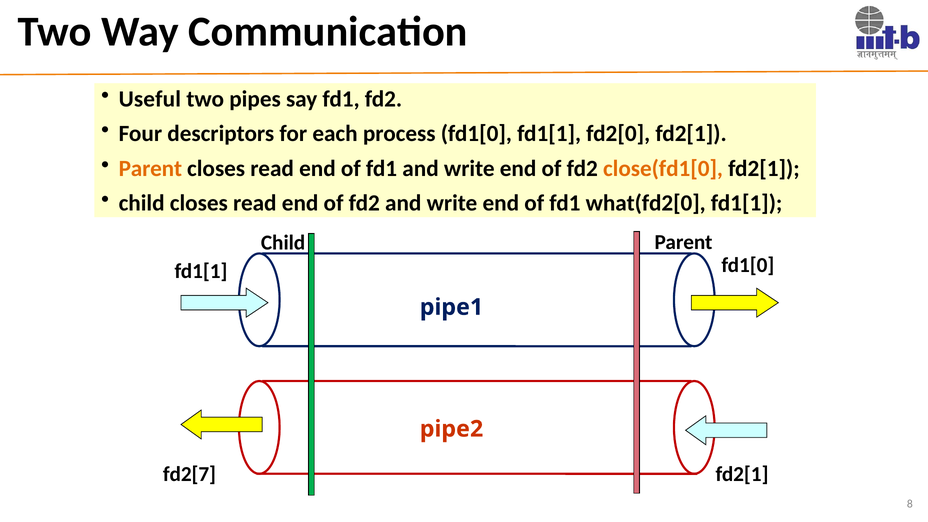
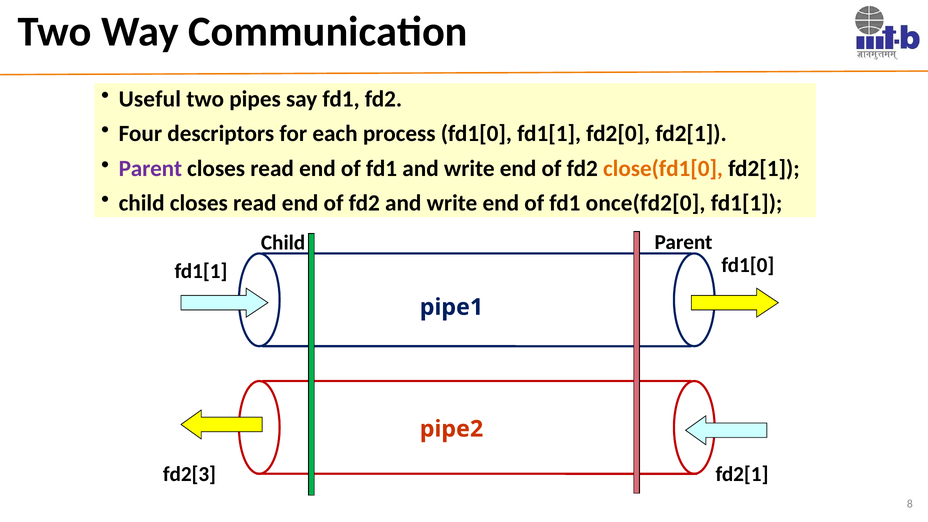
Parent at (150, 168) colour: orange -> purple
what(fd2[0: what(fd2[0 -> once(fd2[0
fd2[7: fd2[7 -> fd2[3
